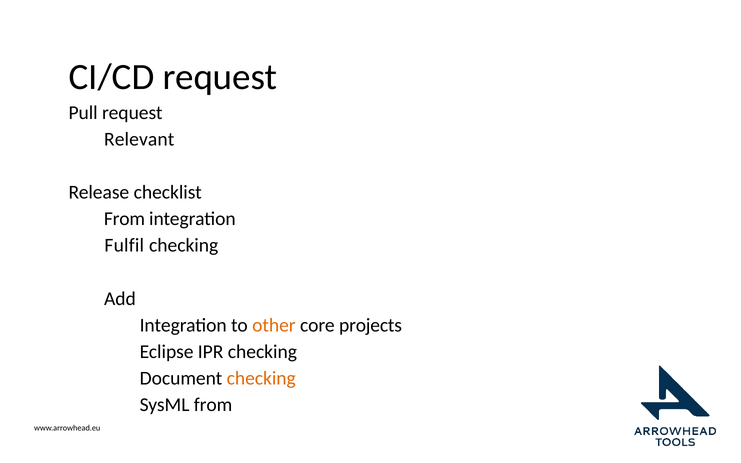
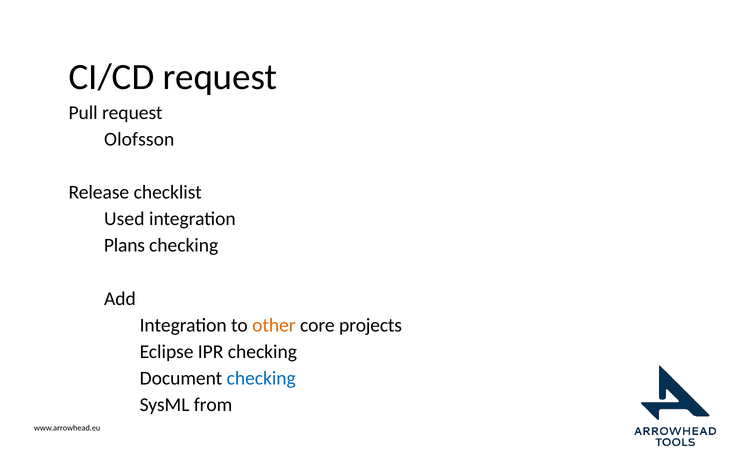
Relevant: Relevant -> Olofsson
From at (124, 219): From -> Used
Fulfil: Fulfil -> Plans
checking at (261, 378) colour: orange -> blue
